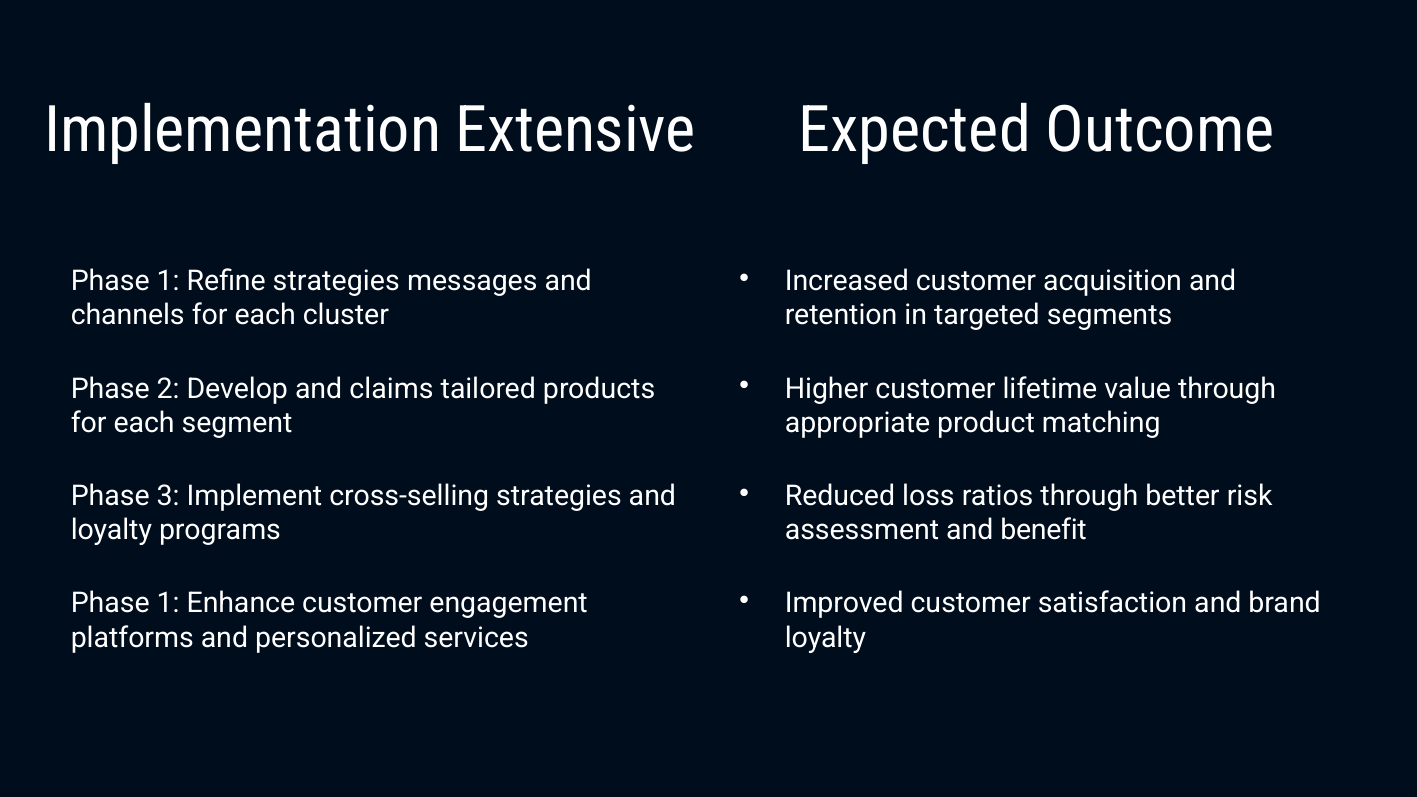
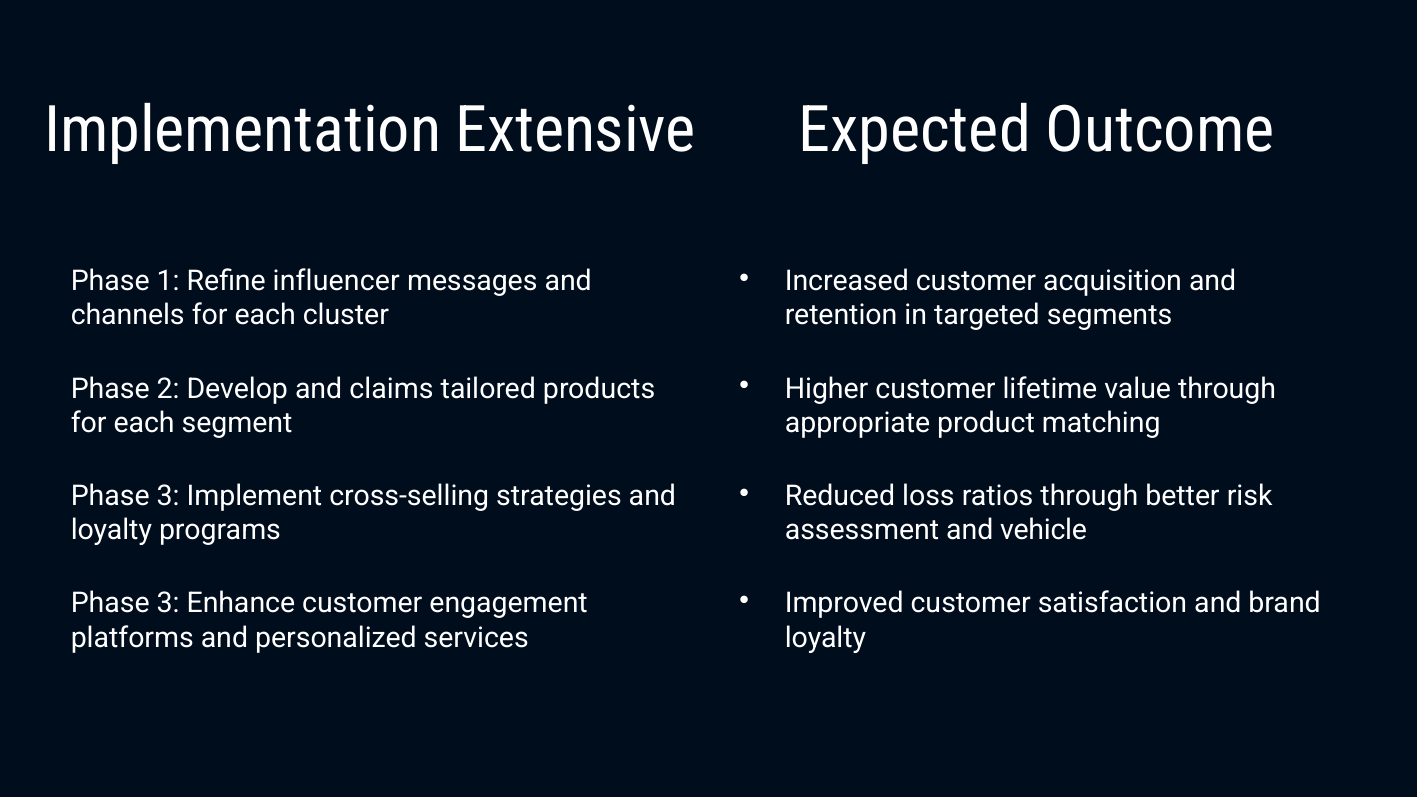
Refine strategies: strategies -> influencer
benefit: benefit -> vehicle
1 at (168, 604): 1 -> 3
